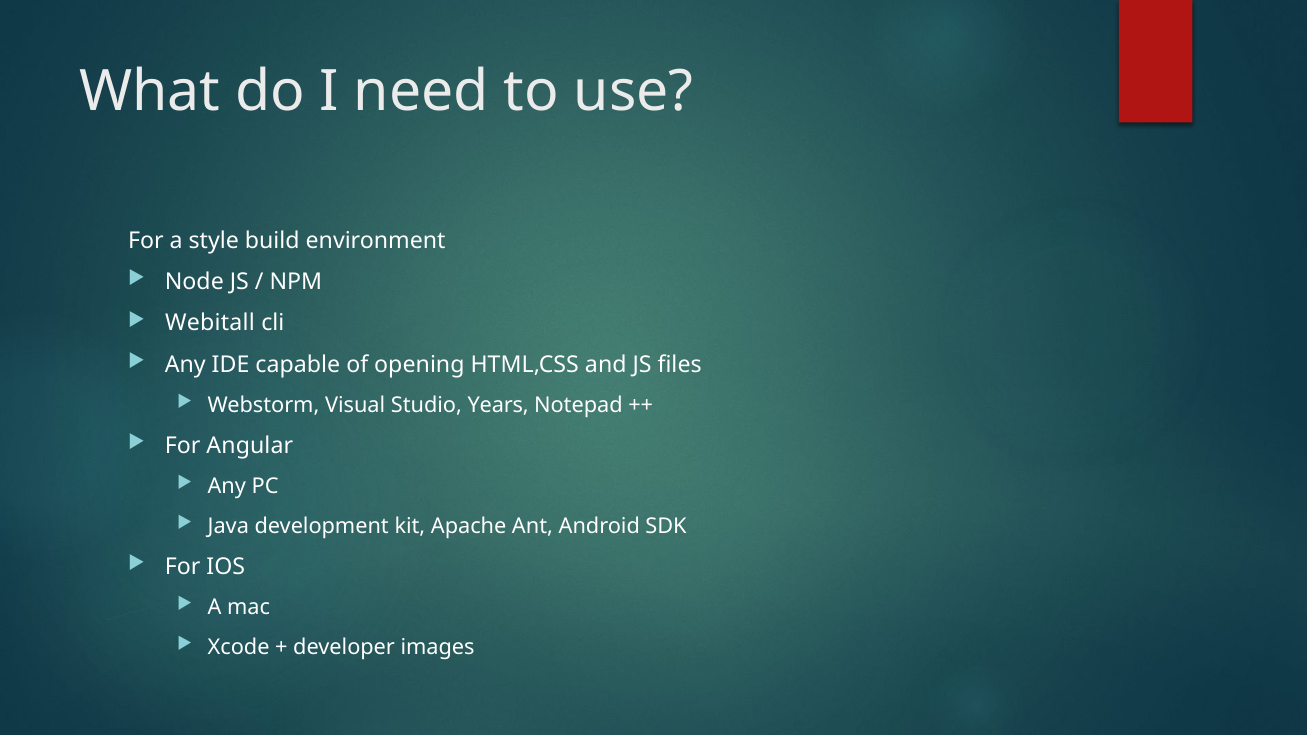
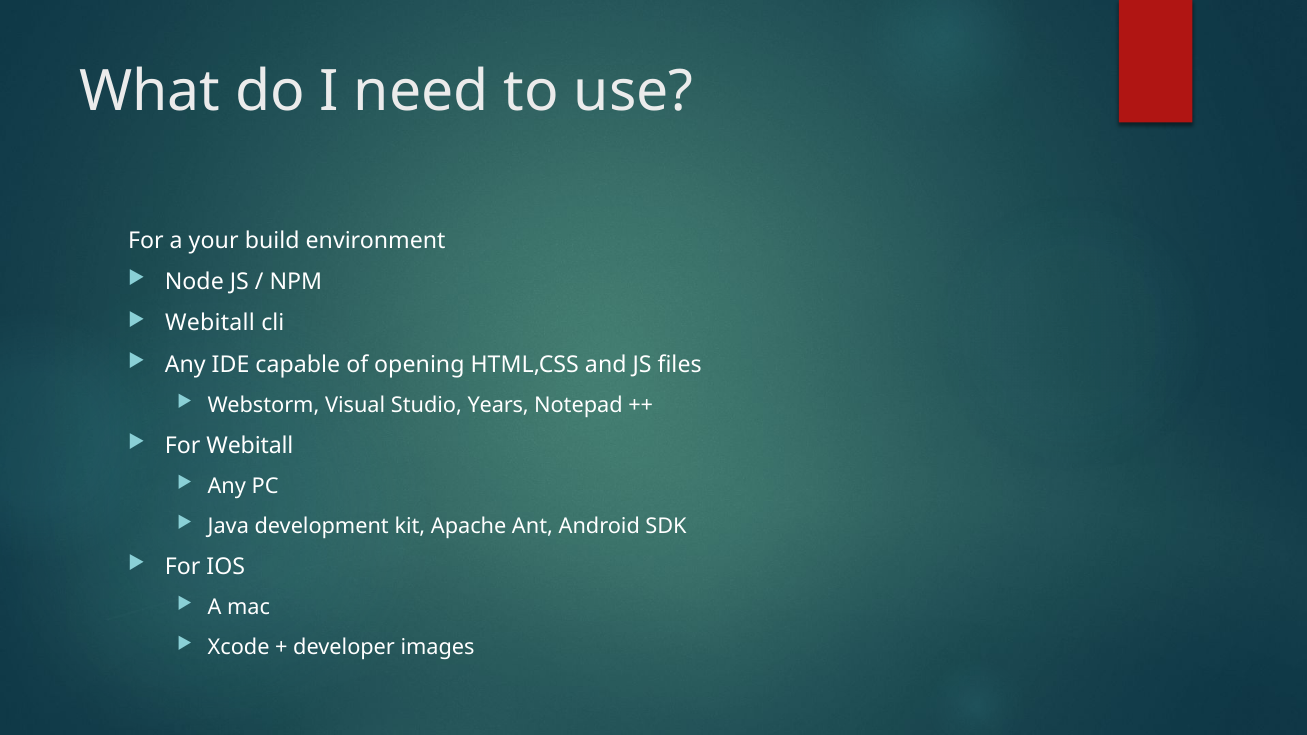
style: style -> your
For Angular: Angular -> Webitall
